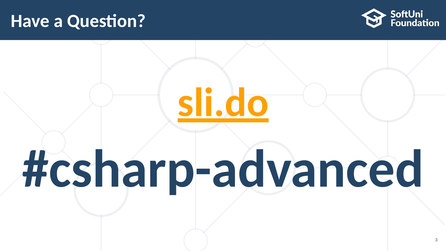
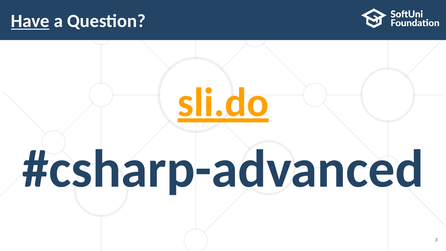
Have underline: none -> present
